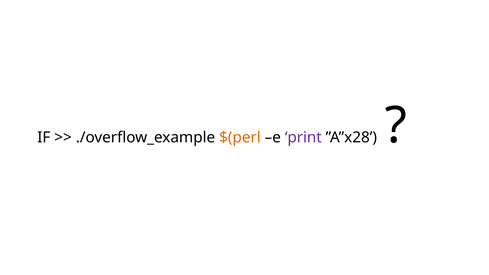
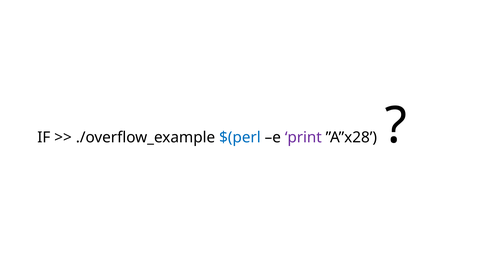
$(perl colour: orange -> blue
